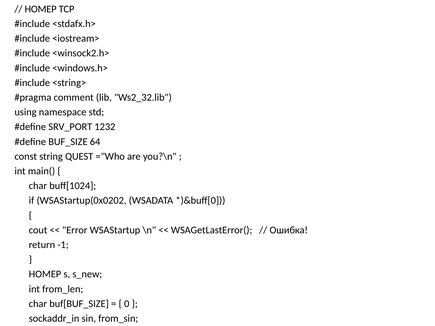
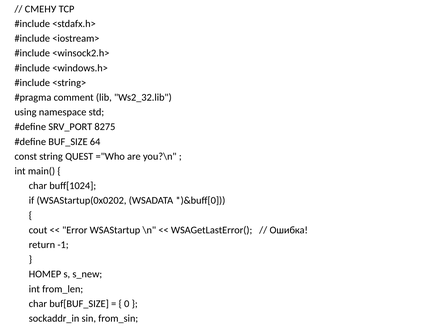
НОМЕР at (41, 9): НОМЕР -> СМЕНУ
1232: 1232 -> 8275
